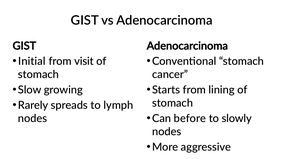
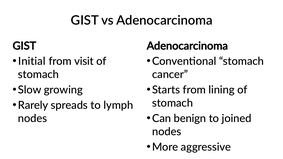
before: before -> benign
slowly: slowly -> joined
